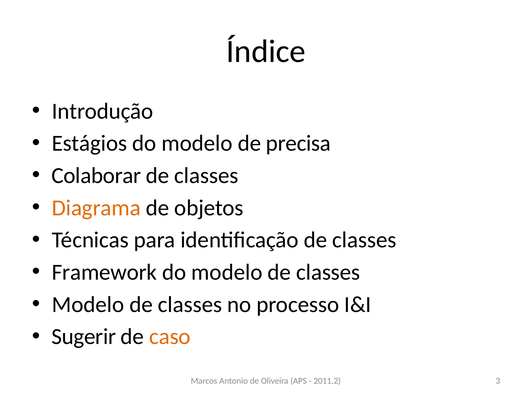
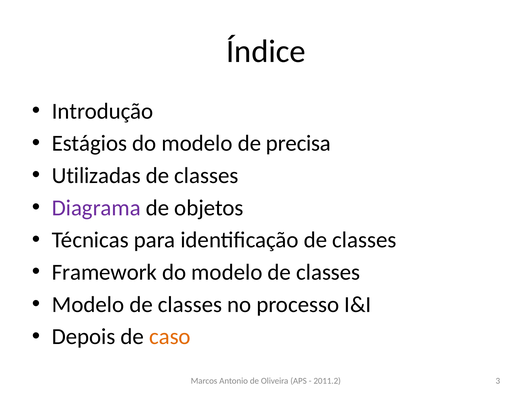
Colaborar: Colaborar -> Utilizadas
Diagrama colour: orange -> purple
Sugerir: Sugerir -> Depois
